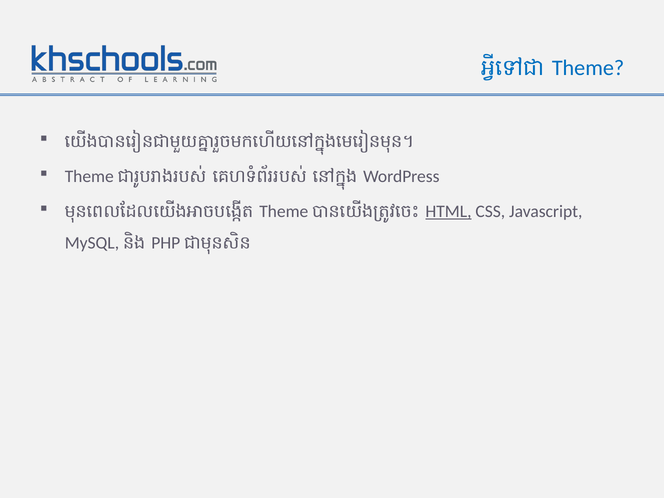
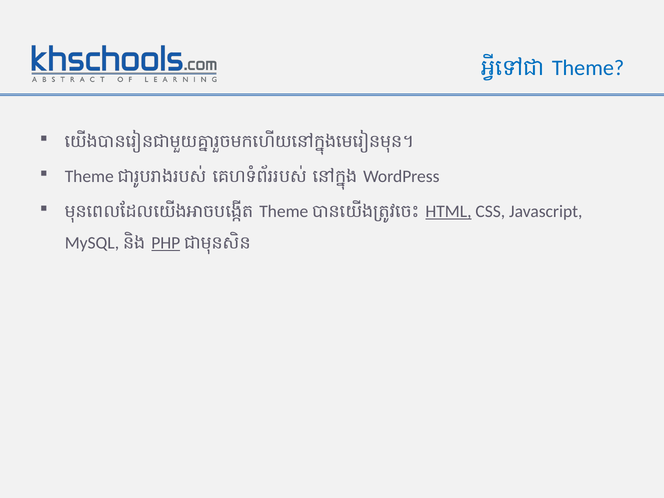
PHP underline: none -> present
